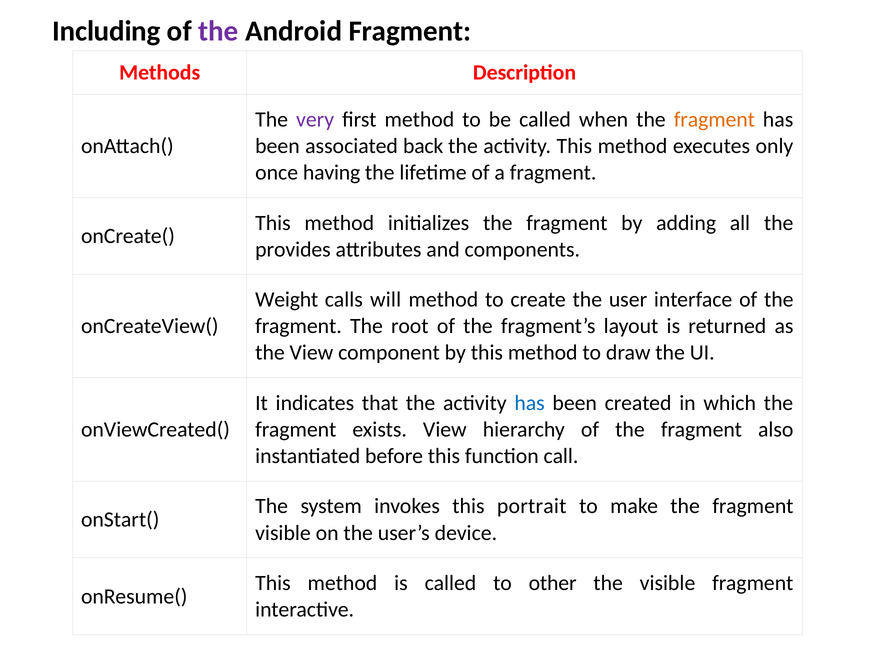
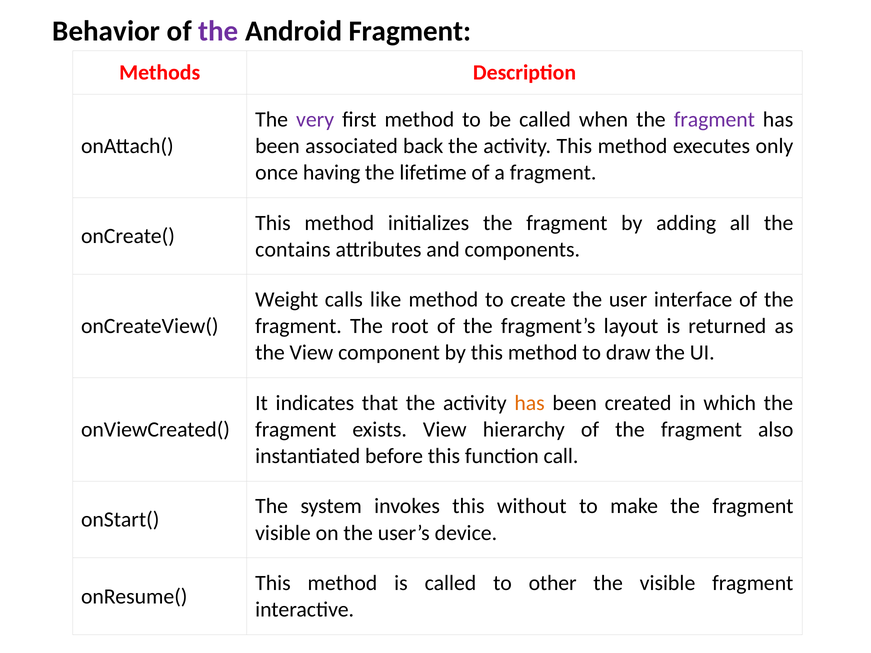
Including: Including -> Behavior
fragment at (714, 120) colour: orange -> purple
provides: provides -> contains
will: will -> like
has at (530, 403) colour: blue -> orange
portrait: portrait -> without
